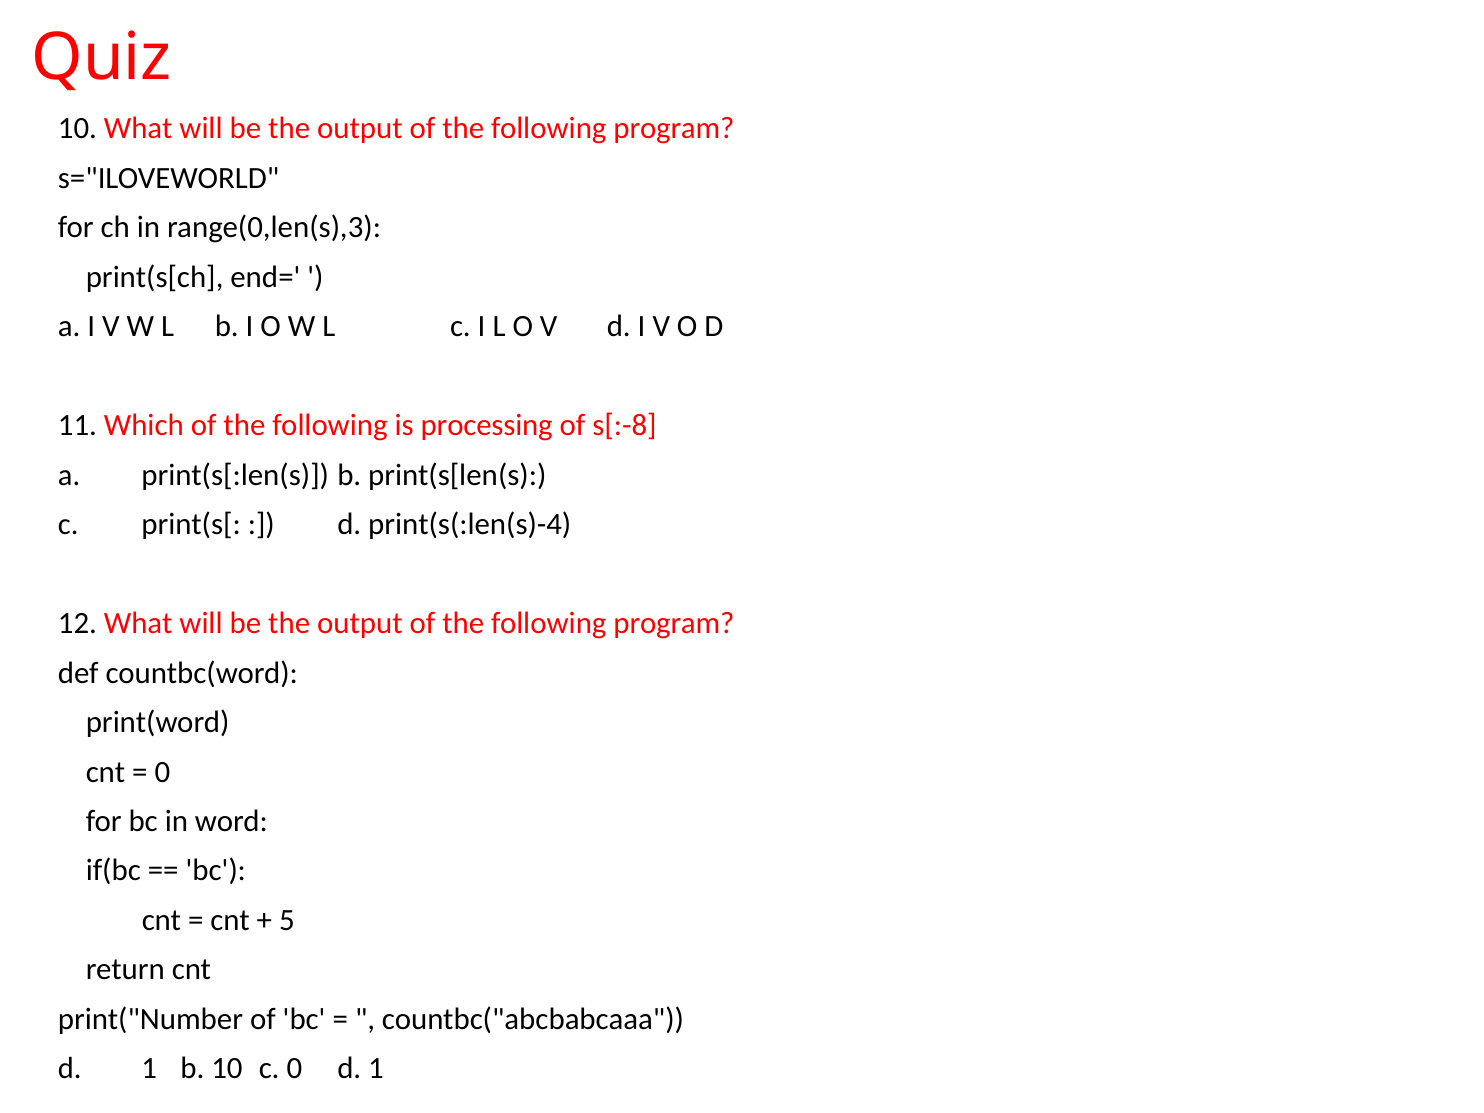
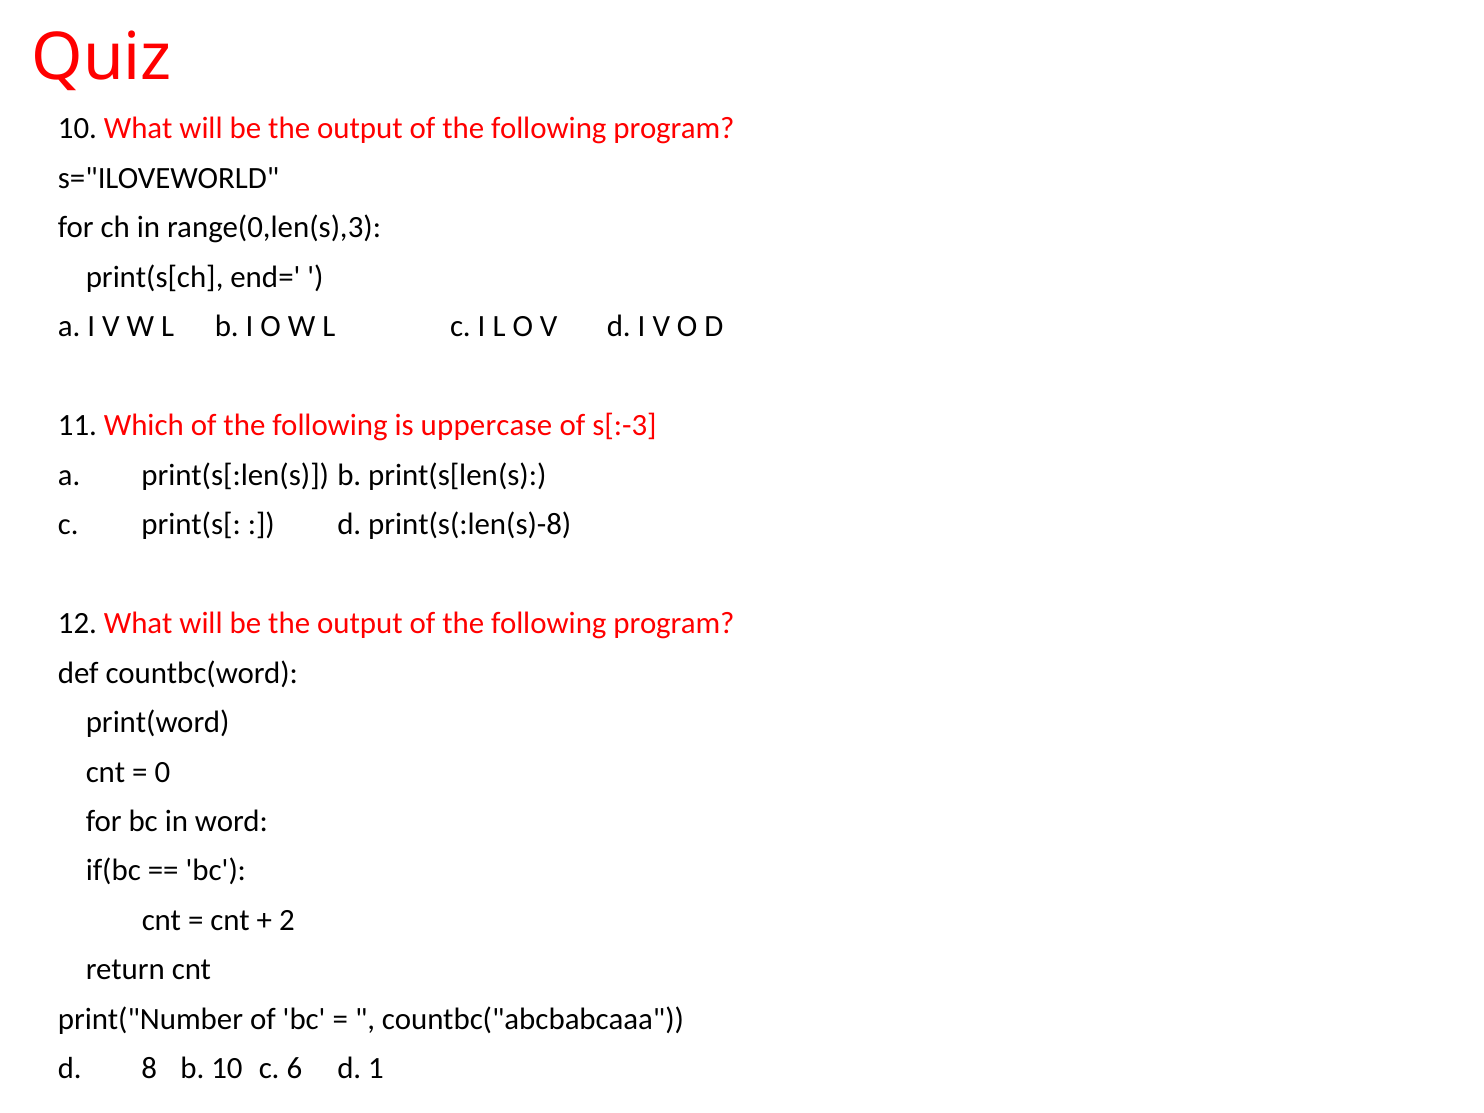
processing: processing -> uppercase
s[:-8: s[:-8 -> s[:-3
print(s(:len(s)-4: print(s(:len(s)-4 -> print(s(:len(s)-8
5: 5 -> 2
1 at (149, 1069): 1 -> 8
c 0: 0 -> 6
